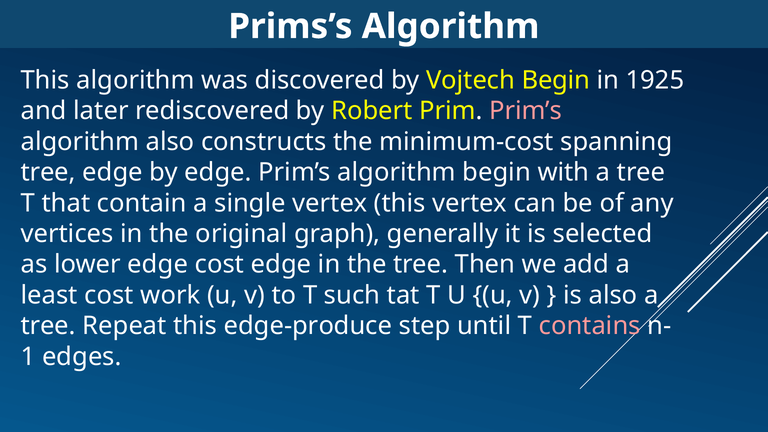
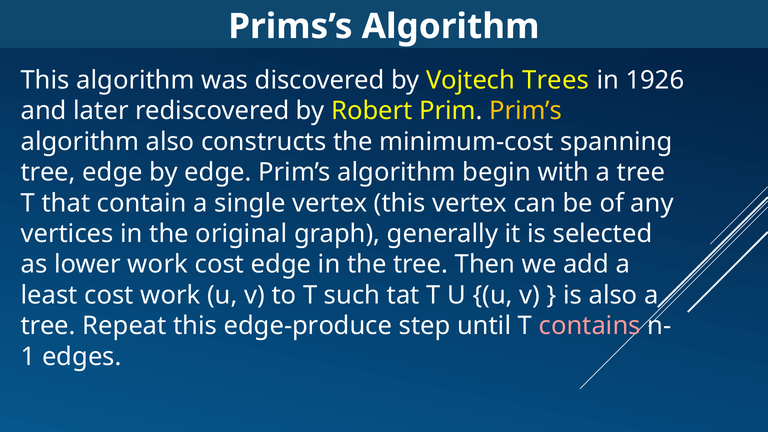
Vojtech Begin: Begin -> Trees
1925: 1925 -> 1926
Prim’s at (526, 111) colour: pink -> yellow
lower edge: edge -> work
